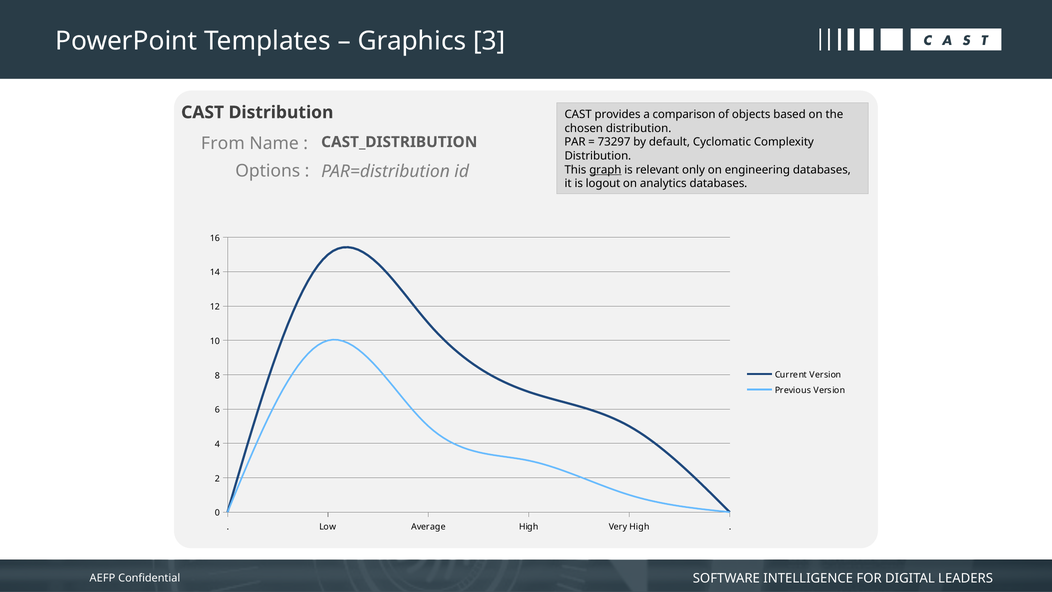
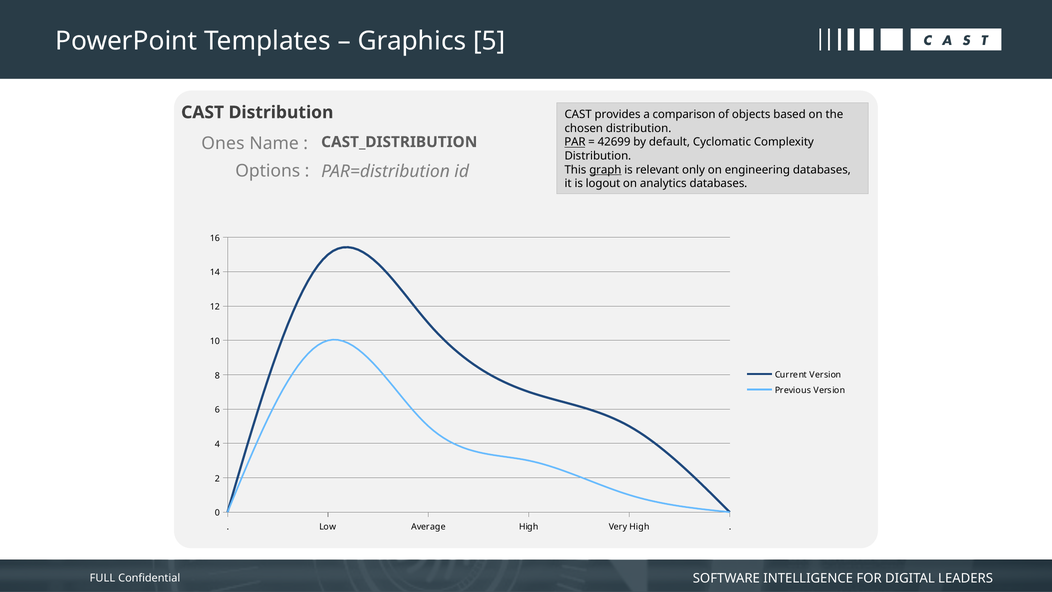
3: 3 -> 5
From: From -> Ones
PAR underline: none -> present
73297: 73297 -> 42699
AEFP: AEFP -> FULL
